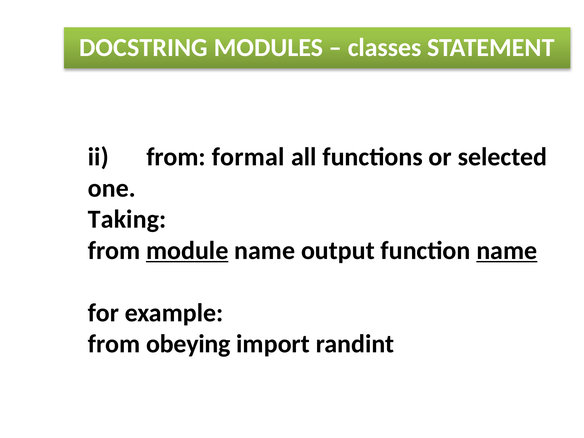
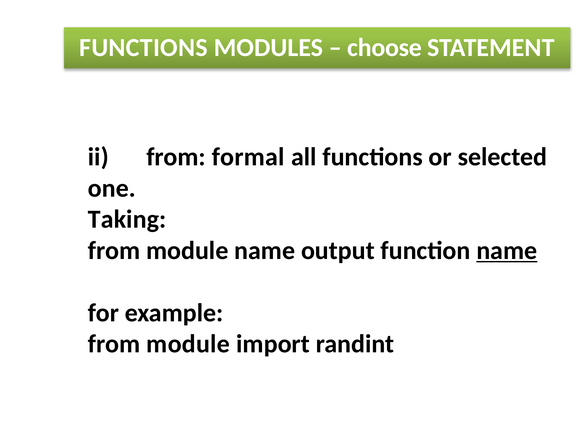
DOCSTRING at (144, 48): DOCSTRING -> FUNCTIONS
classes: classes -> choose
module at (187, 250) underline: present -> none
obeying at (188, 344): obeying -> module
